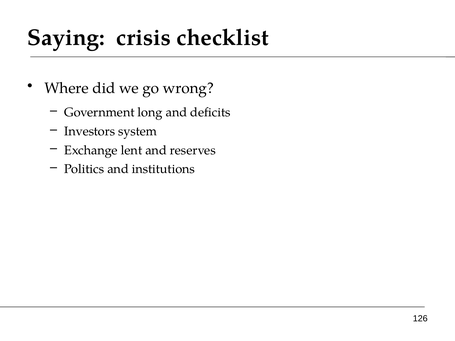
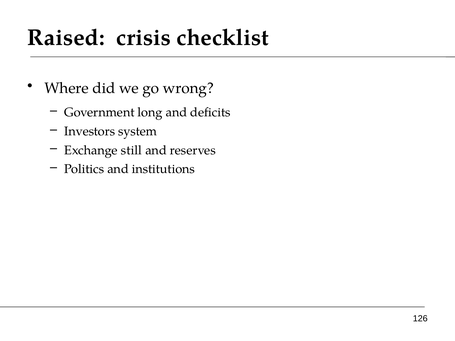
Saying: Saying -> Raised
lent: lent -> still
